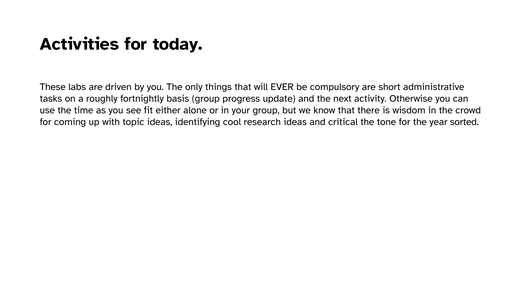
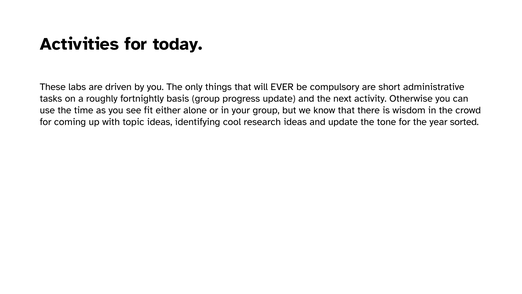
and critical: critical -> update
